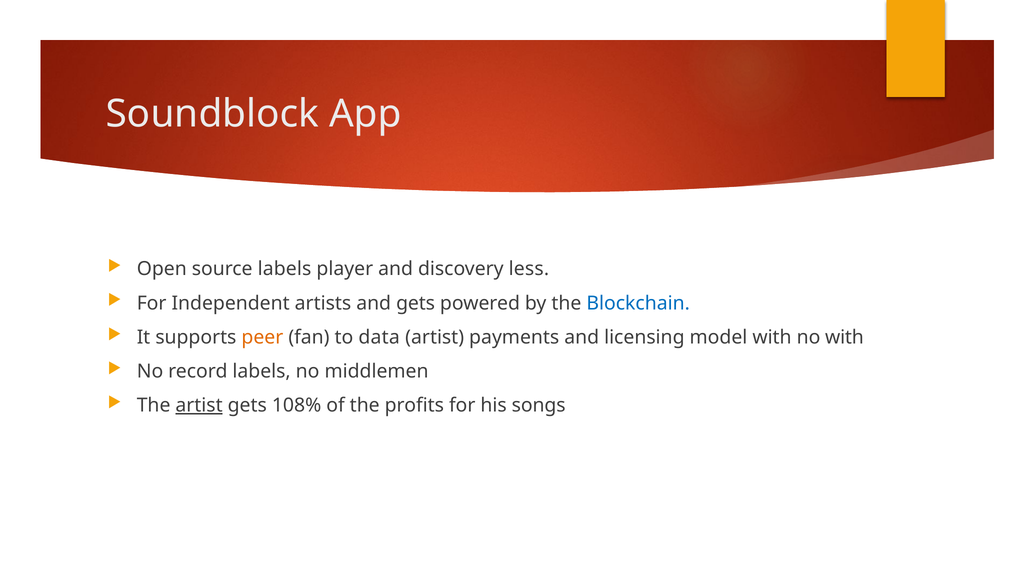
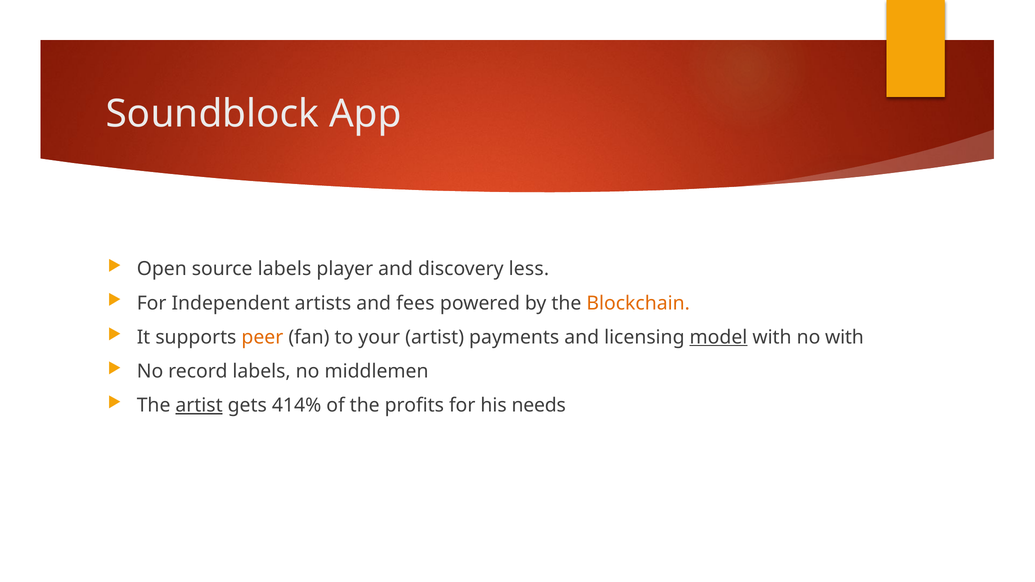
and gets: gets -> fees
Blockchain colour: blue -> orange
data: data -> your
model underline: none -> present
108%: 108% -> 414%
songs: songs -> needs
